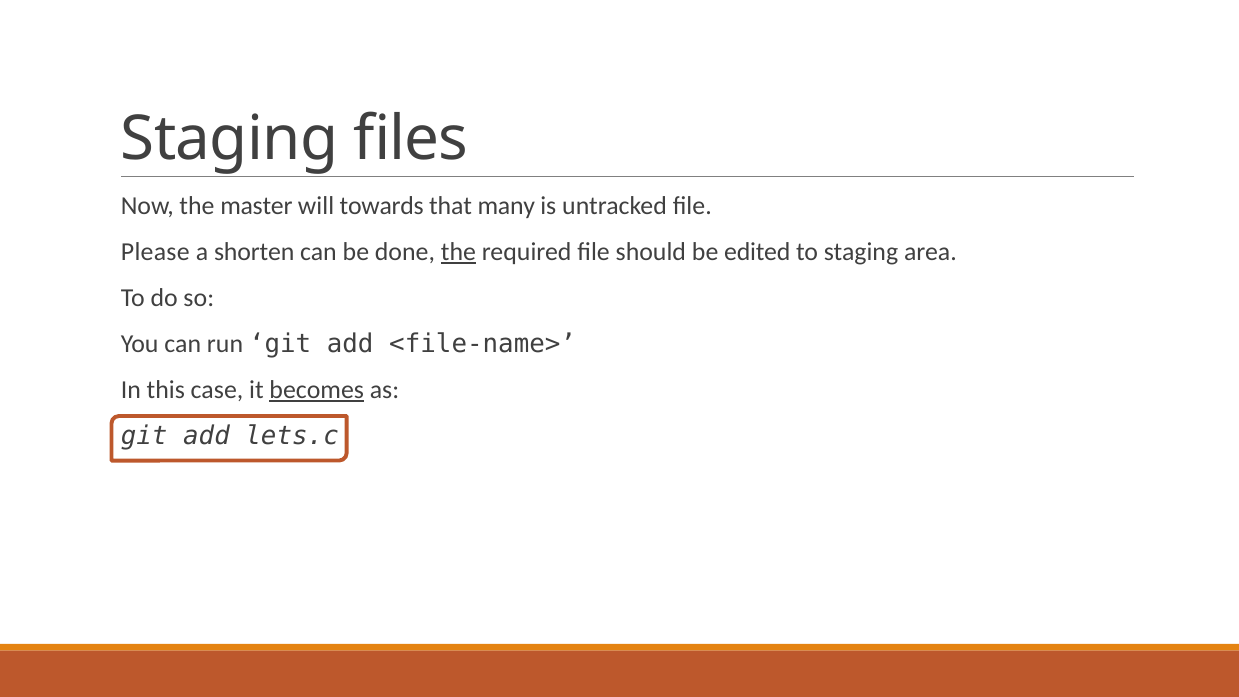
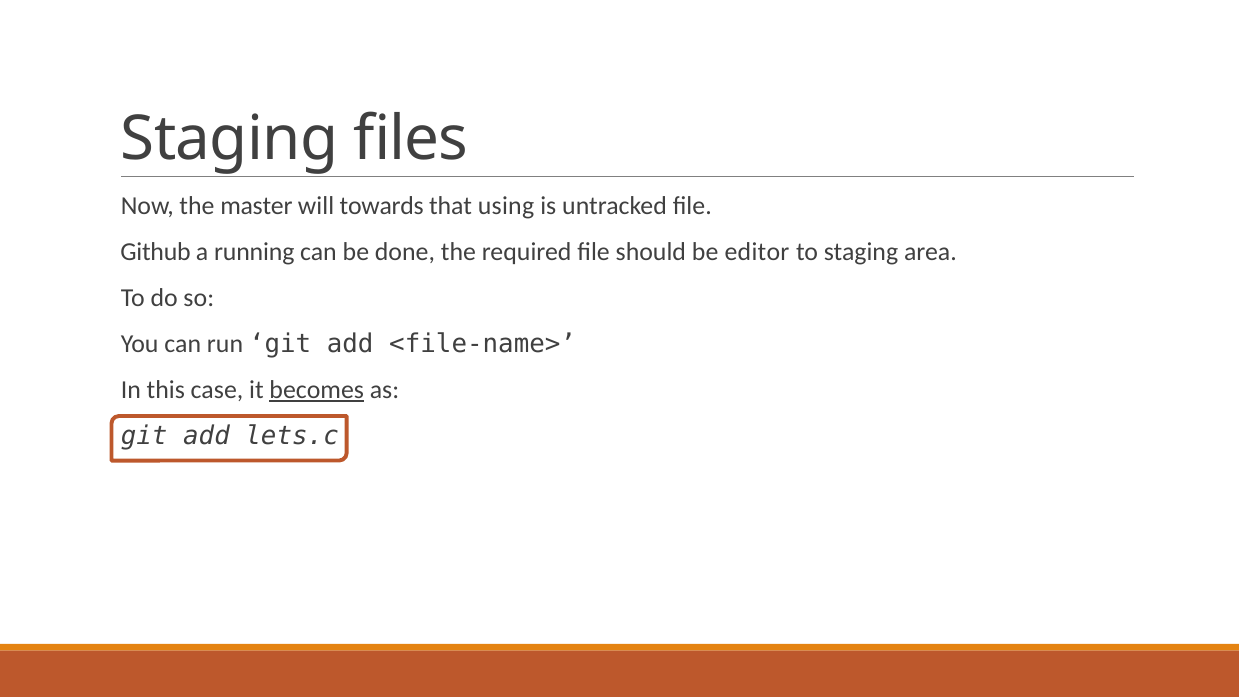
many: many -> using
Please: Please -> Github
shorten: shorten -> running
the at (458, 252) underline: present -> none
edited: edited -> editor
